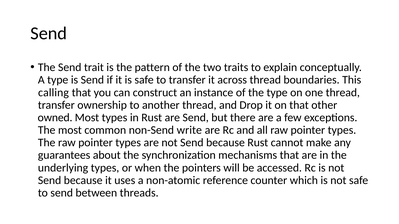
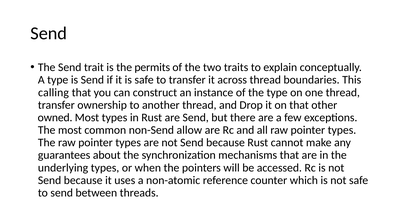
pattern: pattern -> permits
write: write -> allow
